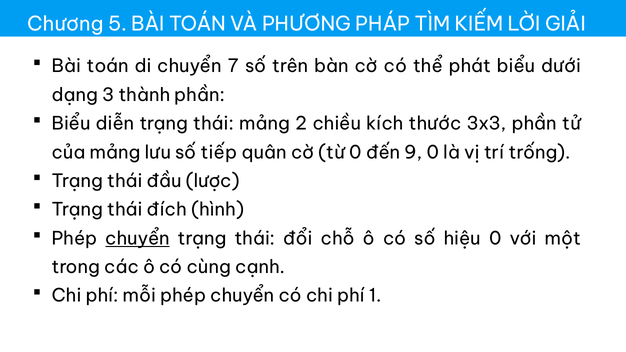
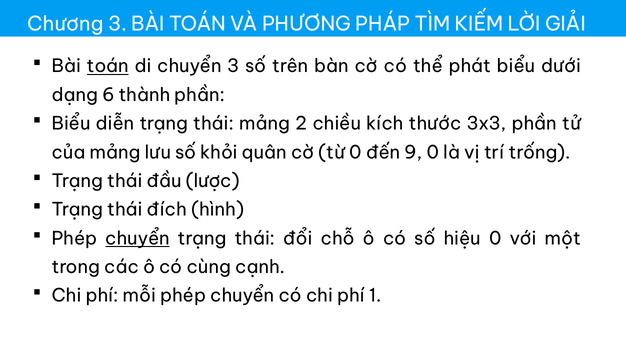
Chương 5: 5 -> 3
toán at (108, 66) underline: none -> present
chuyển 7: 7 -> 3
3: 3 -> 6
tiếp: tiếp -> khỏi
